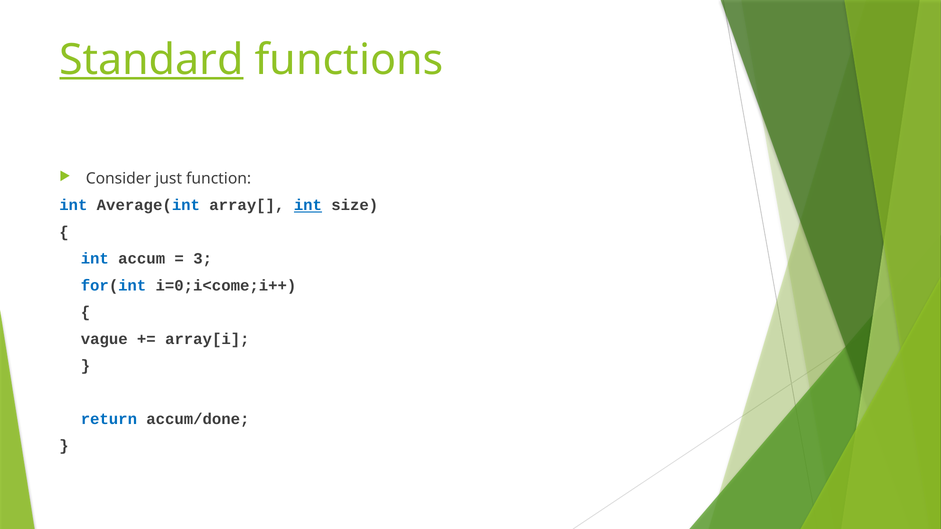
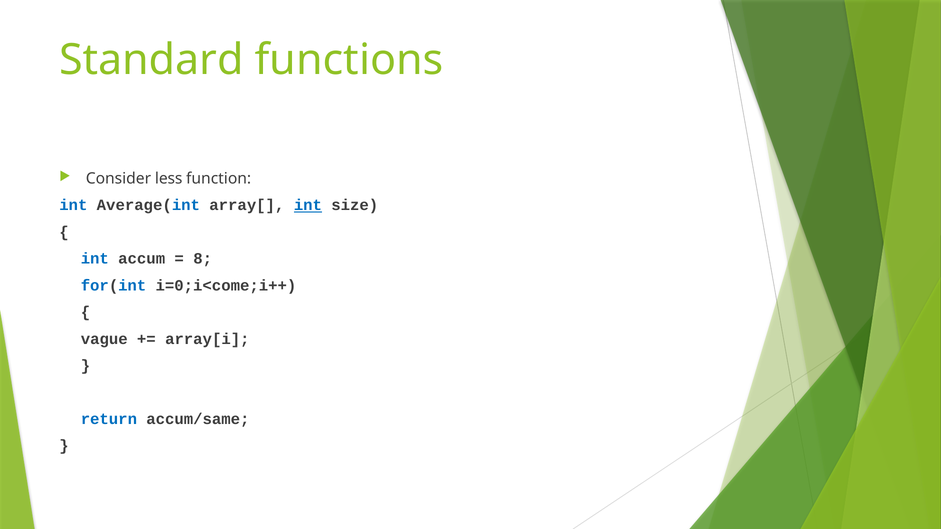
Standard underline: present -> none
just: just -> less
3: 3 -> 8
accum/done: accum/done -> accum/same
